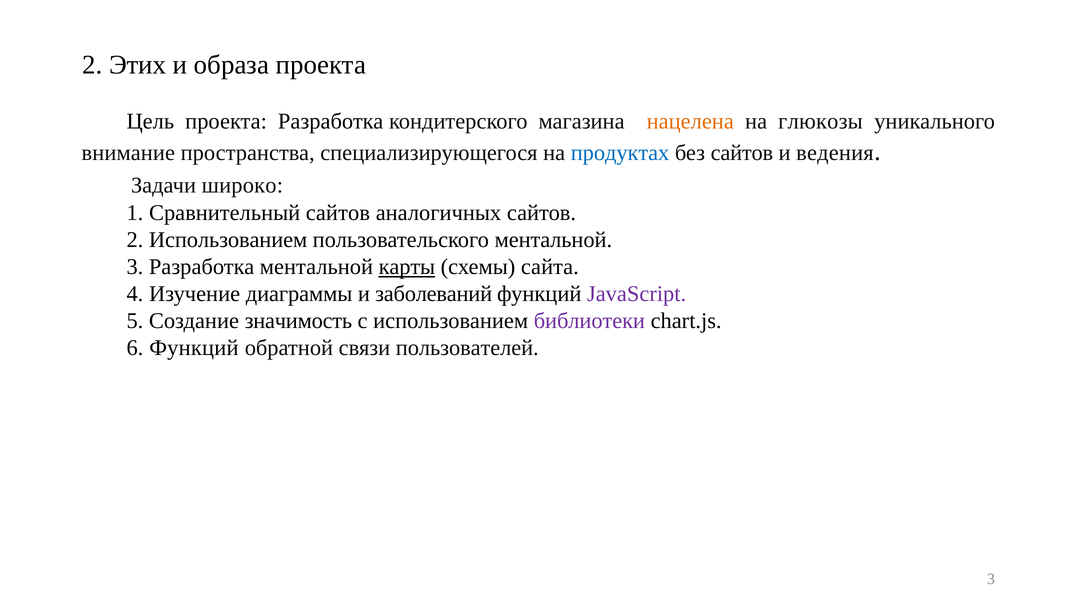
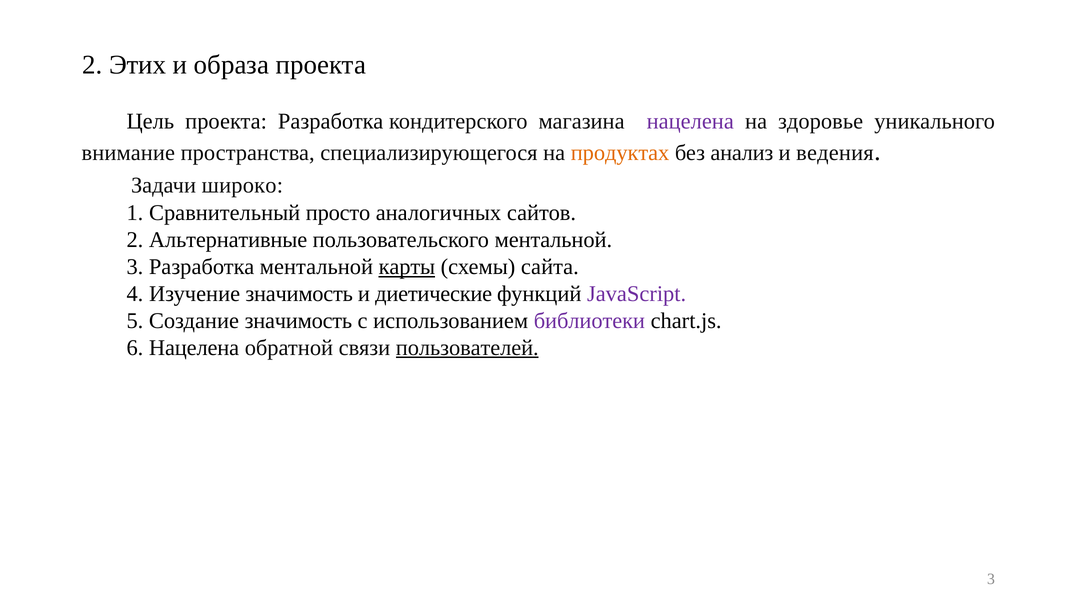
нацелена at (690, 121) colour: orange -> purple
глюкозы: глюкозы -> здоровье
продуктах colour: blue -> orange
без сайтов: сайтов -> анализ
Сравнительный сайтов: сайтов -> просто
2 Использованием: Использованием -> Альтернативные
Изучение диаграммы: диаграммы -> значимость
заболеваний: заболеваний -> диетические
6 Функций: Функций -> Нацелена
пользователей underline: none -> present
